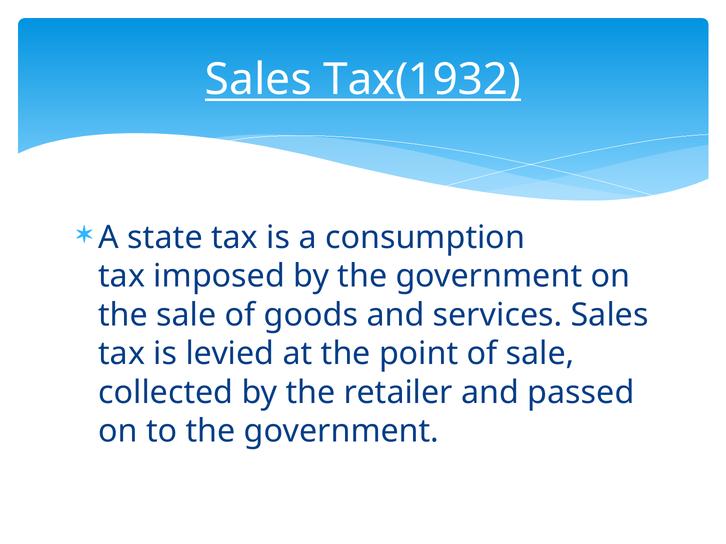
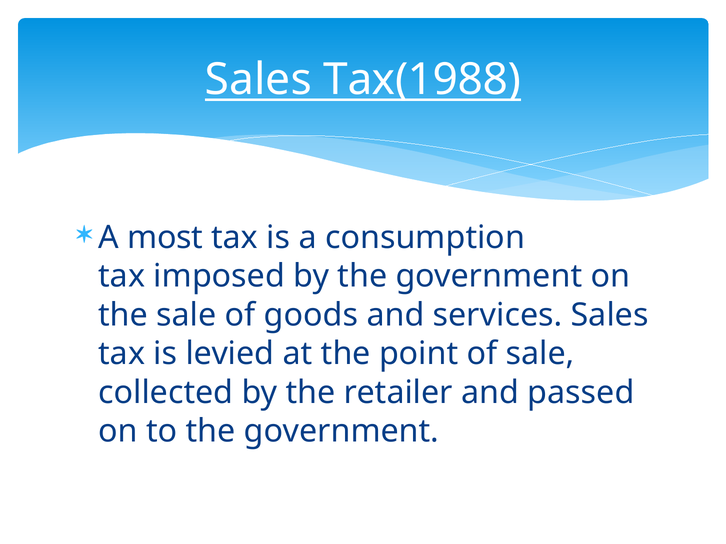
Tax(1932: Tax(1932 -> Tax(1988
state: state -> most
